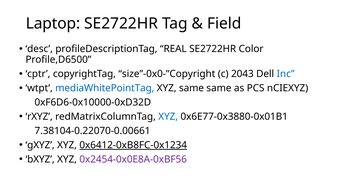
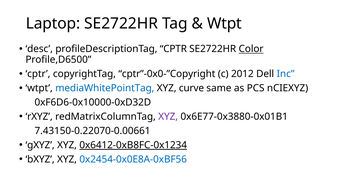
Field at (224, 23): Field -> Wtpt
profileDescriptionTag REAL: REAL -> CPTR
Color underline: none -> present
size”-0x0-”Copyright: size”-0x0-”Copyright -> cptr”-0x0-”Copyright
2043: 2043 -> 2012
XYZ same: same -> curve
XYZ at (168, 116) colour: blue -> purple
7.38104-0.22070-0.00661: 7.38104-0.22070-0.00661 -> 7.43150-0.22070-0.00661
0x2454-0x0E8A-0xBF56 colour: purple -> blue
